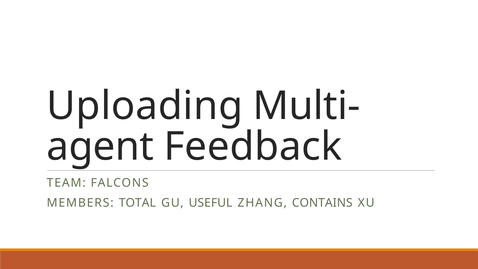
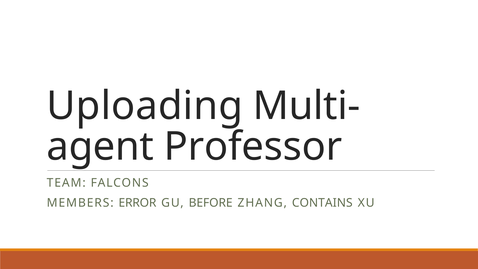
Feedback: Feedback -> Professor
TOTAL: TOTAL -> ERROR
USEFUL: USEFUL -> BEFORE
